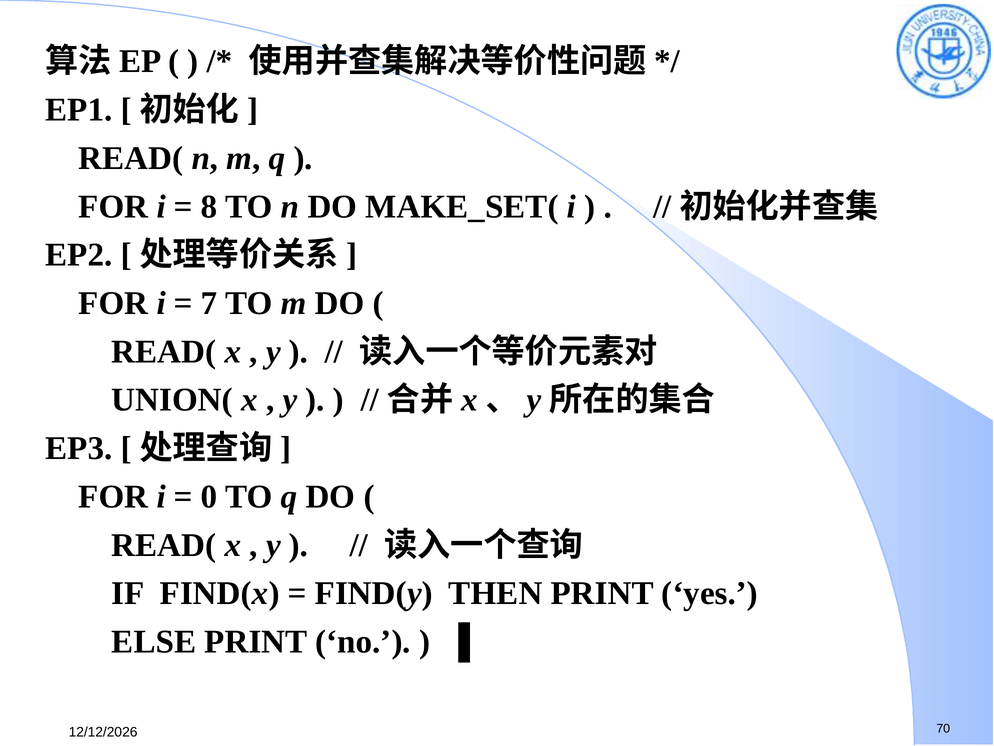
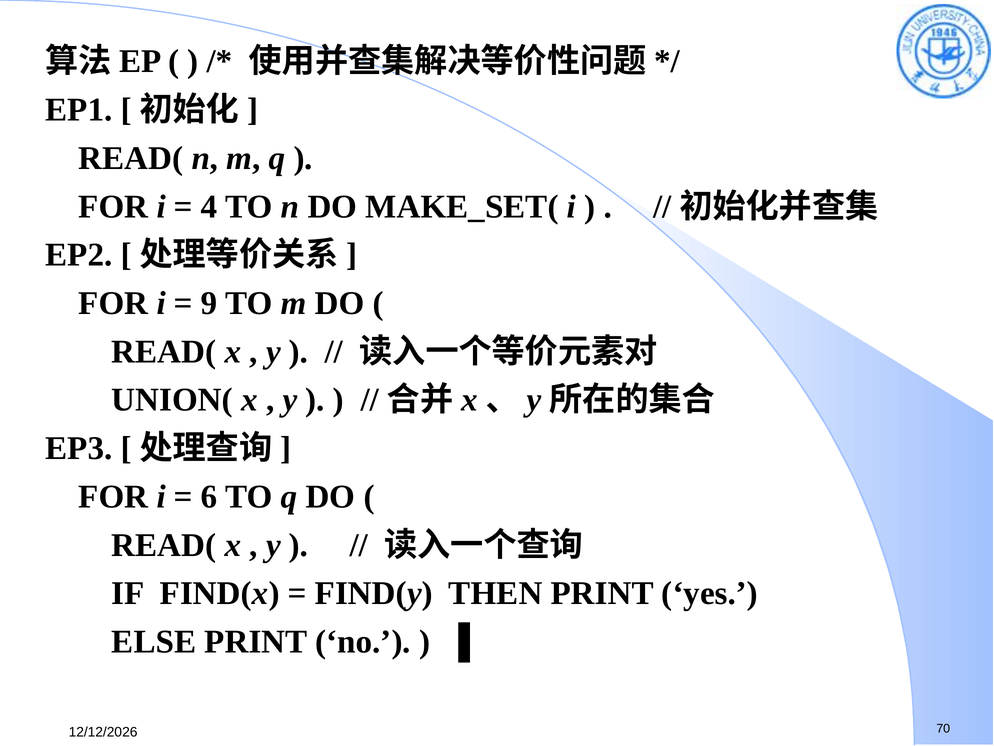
8: 8 -> 4
7: 7 -> 9
0: 0 -> 6
